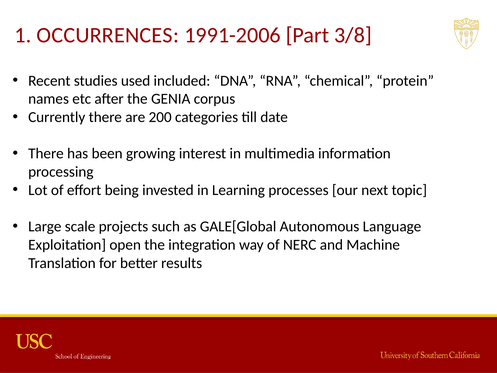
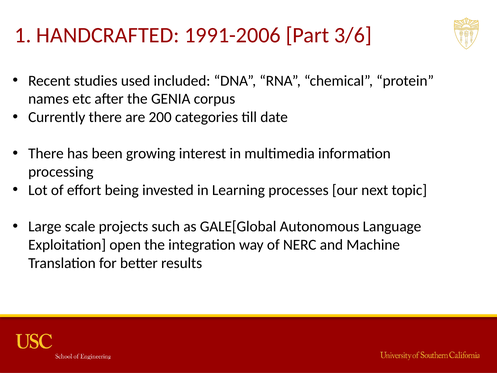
OCCURRENCES: OCCURRENCES -> HANDCRAFTED
3/8: 3/8 -> 3/6
